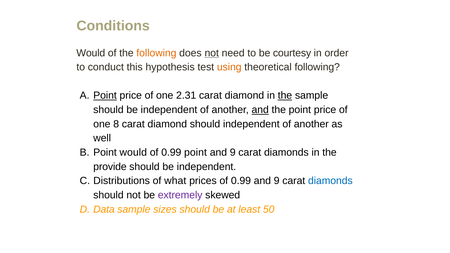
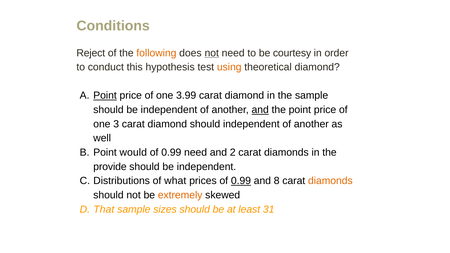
Would at (91, 53): Would -> Reject
theoretical following: following -> diamond
2.31: 2.31 -> 3.99
the at (285, 96) underline: present -> none
8: 8 -> 3
0.99 point: point -> need
9 at (233, 153): 9 -> 2
0.99 at (241, 181) underline: none -> present
9 at (277, 181): 9 -> 8
diamonds at (330, 181) colour: blue -> orange
extremely colour: purple -> orange
Data: Data -> That
50: 50 -> 31
